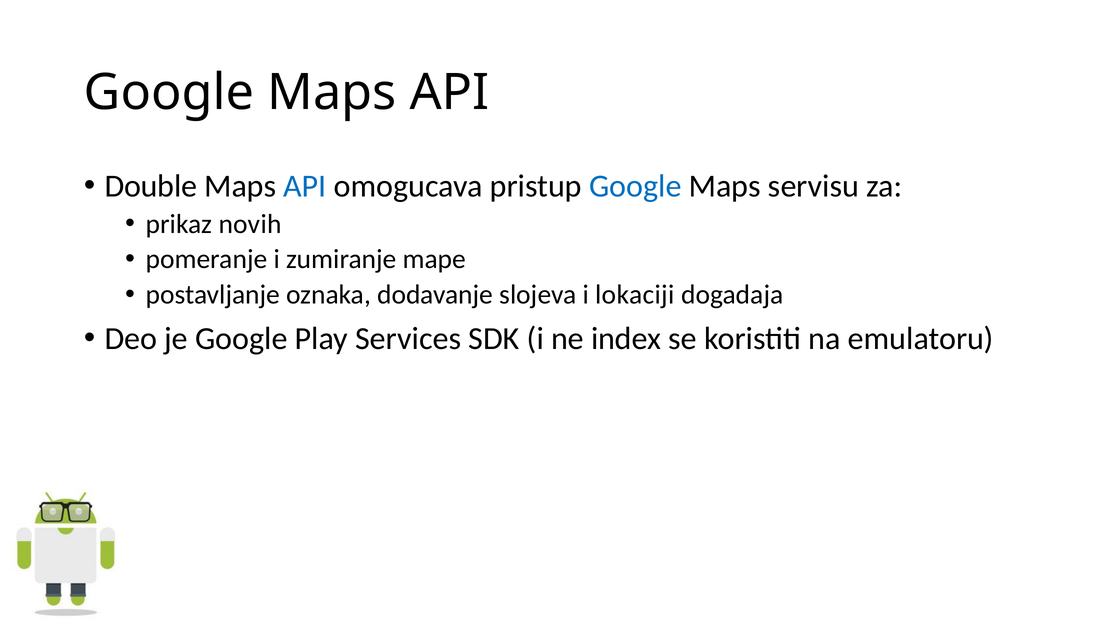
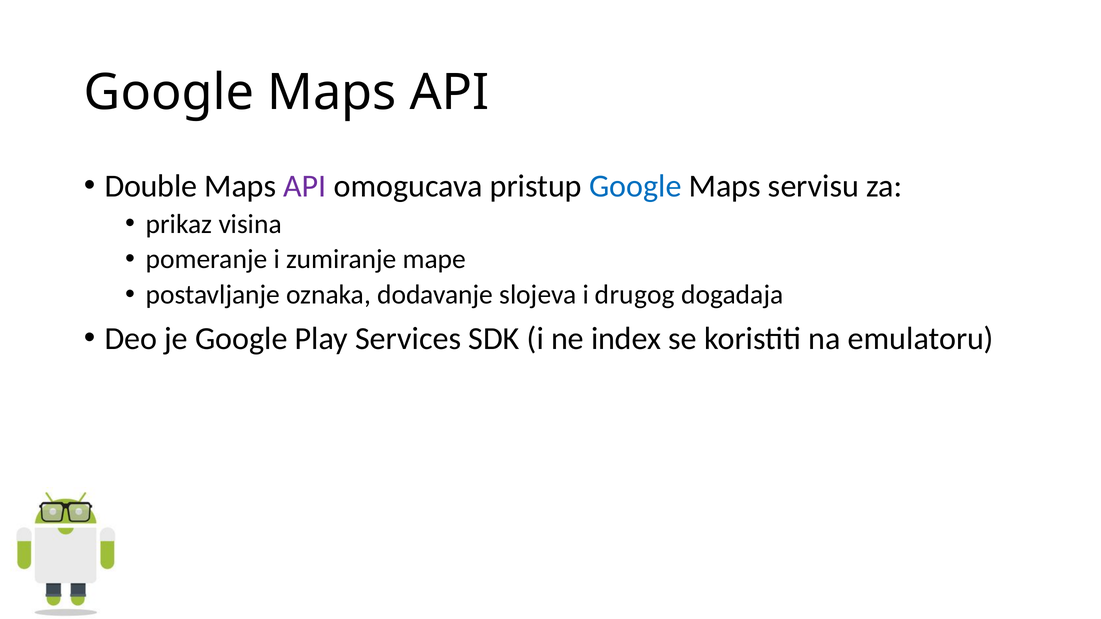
API at (305, 186) colour: blue -> purple
novih: novih -> visina
lokaciji: lokaciji -> drugog
